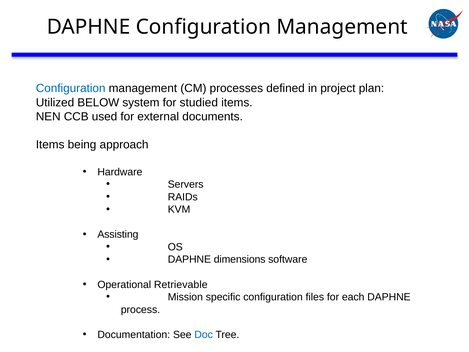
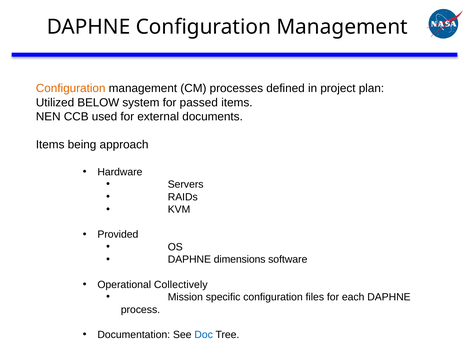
Configuration at (71, 88) colour: blue -> orange
studied: studied -> passed
Assisting: Assisting -> Provided
Retrievable: Retrievable -> Collectively
